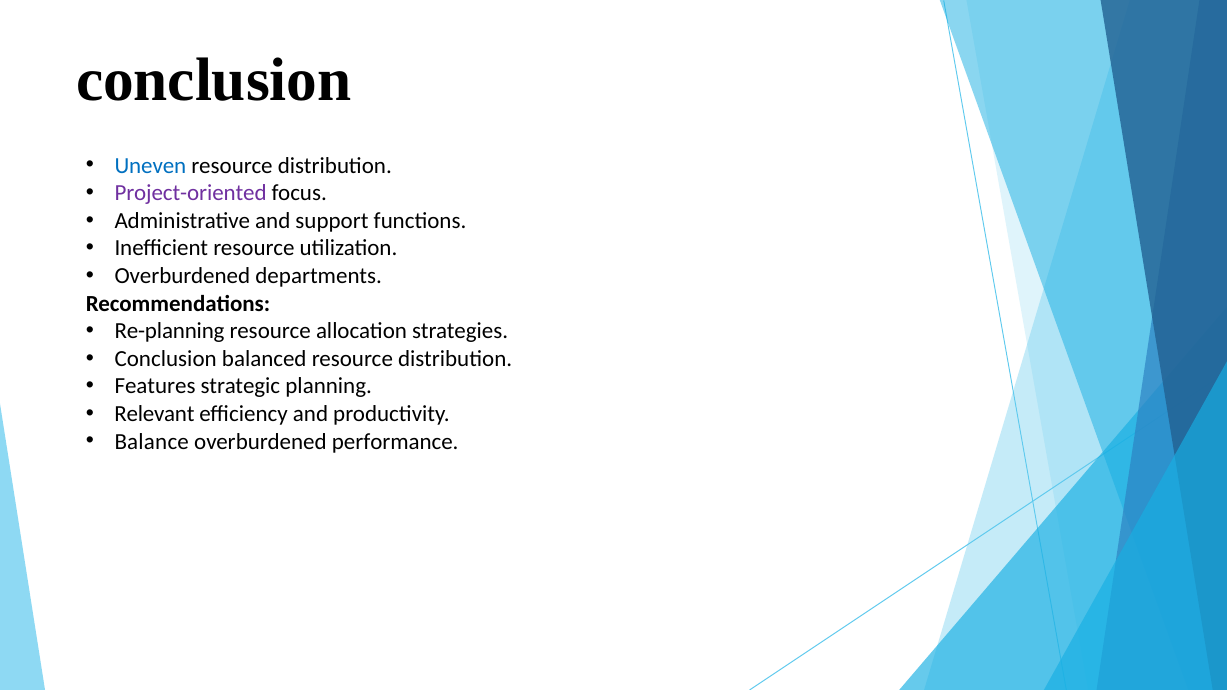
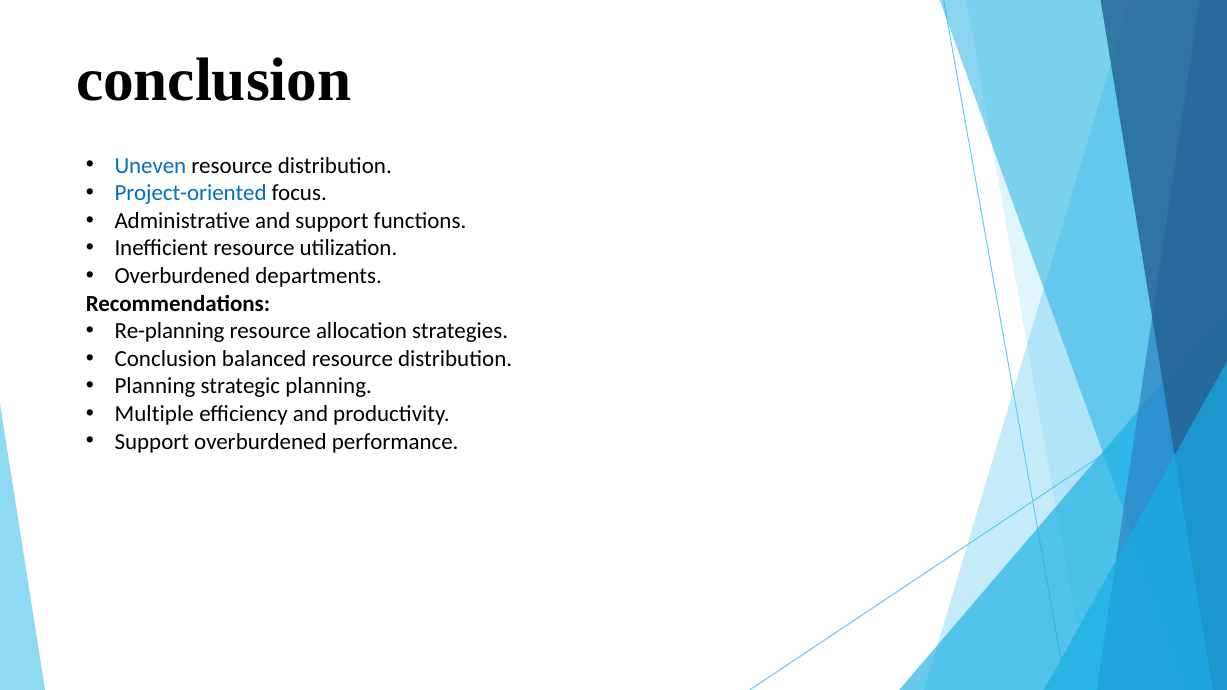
Project-oriented colour: purple -> blue
Features at (155, 386): Features -> Planning
Relevant: Relevant -> Multiple
Balance at (152, 442): Balance -> Support
